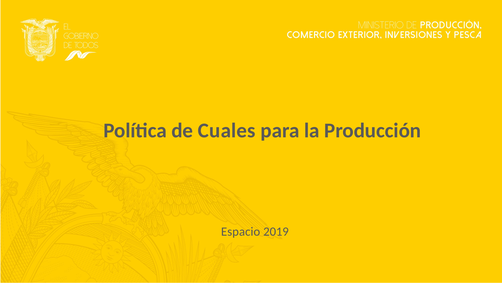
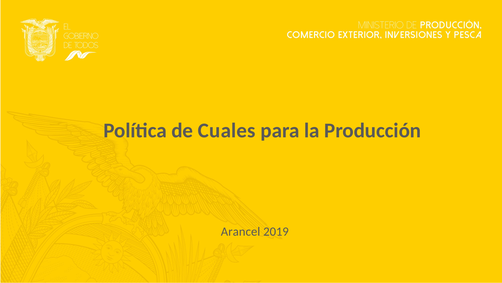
Espacio: Espacio -> Arancel
